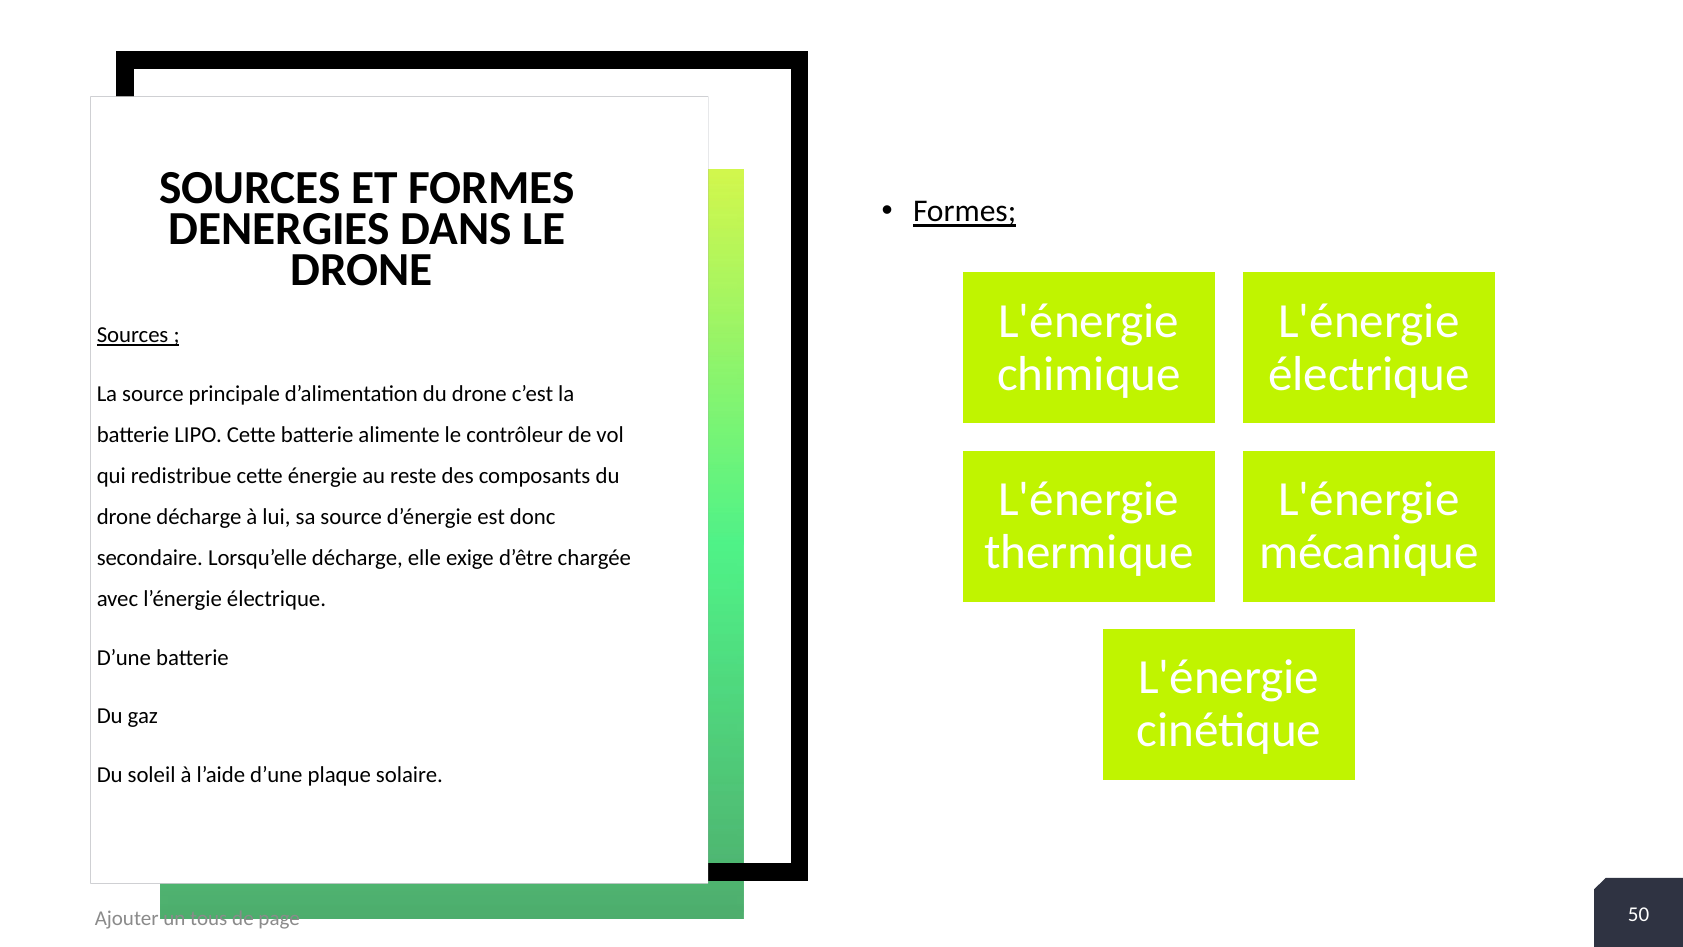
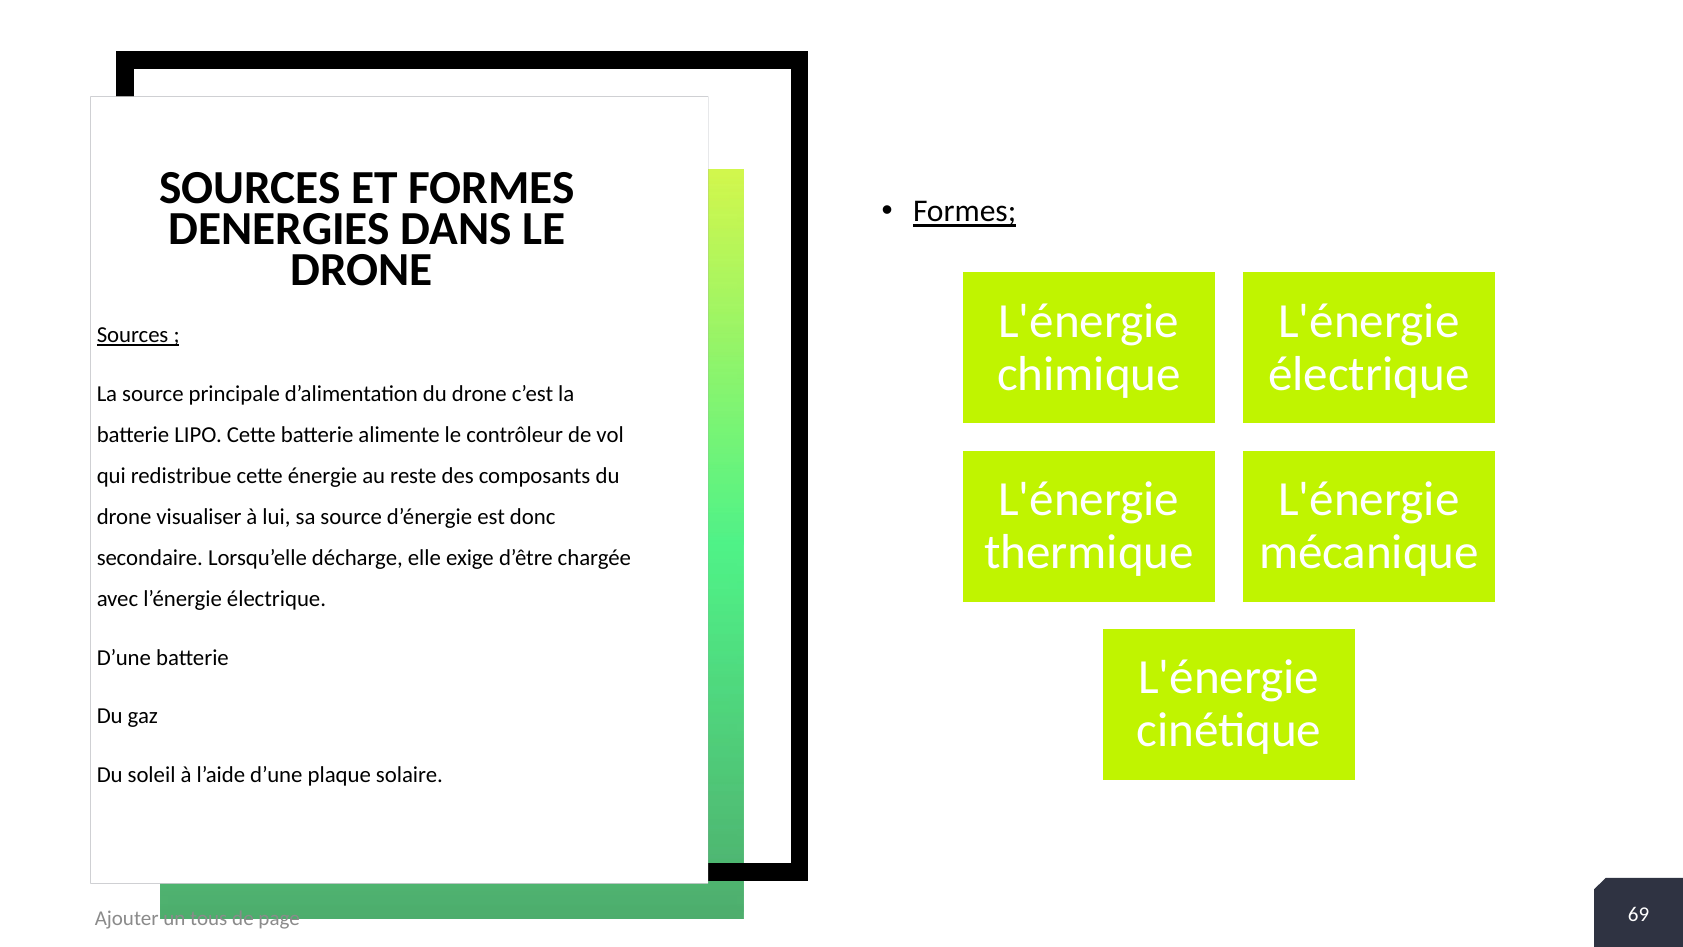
drone décharge: décharge -> visualiser
50: 50 -> 69
